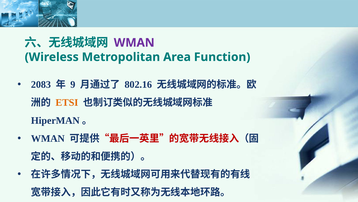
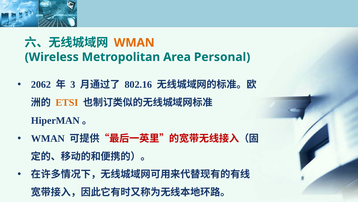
WMAN at (134, 43) colour: purple -> orange
Function: Function -> Personal
2083: 2083 -> 2062
9: 9 -> 3
